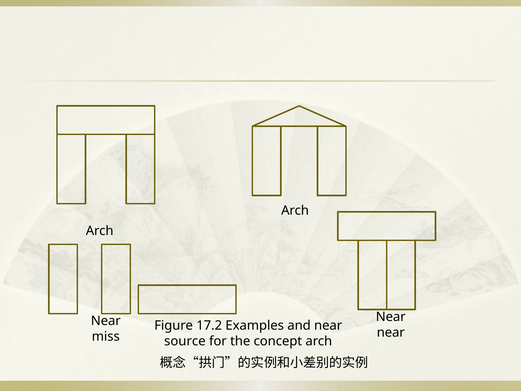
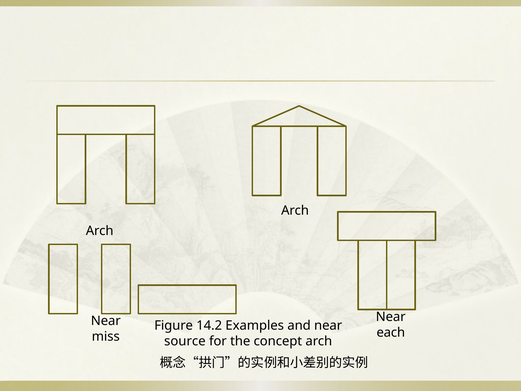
17.2: 17.2 -> 14.2
near at (391, 332): near -> each
